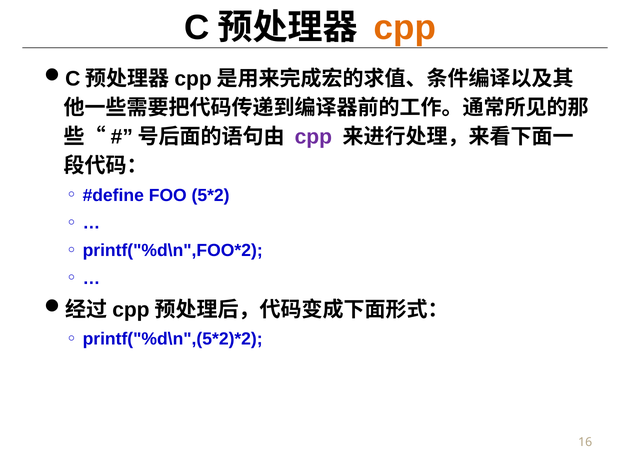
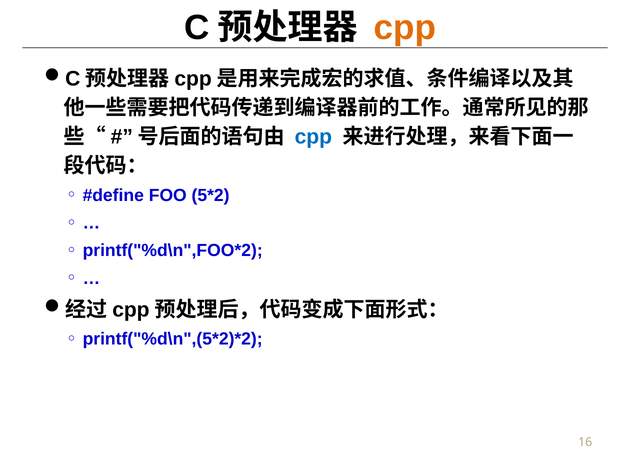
cpp at (313, 137) colour: purple -> blue
